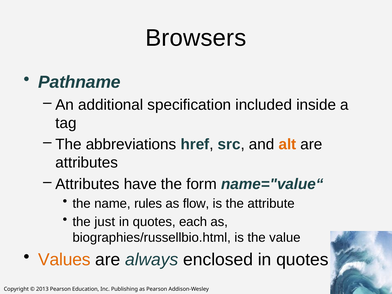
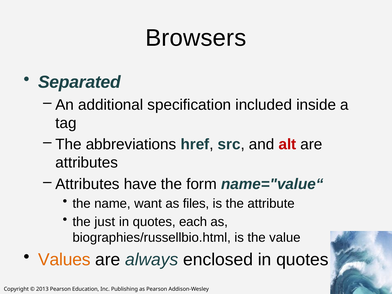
Pathname: Pathname -> Separated
alt colour: orange -> red
rules: rules -> want
flow: flow -> files
